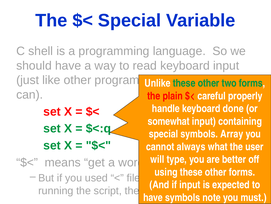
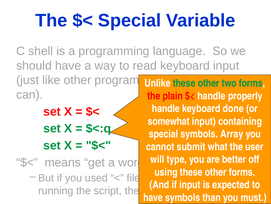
careful at (212, 96): careful -> handle
always: always -> submit
note: note -> than
